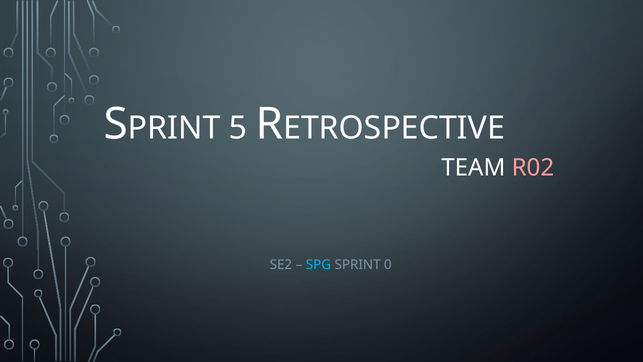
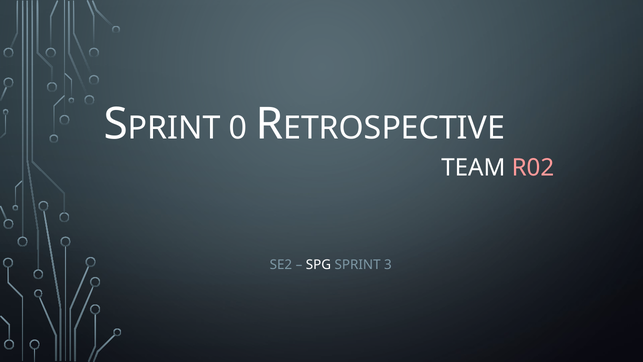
5: 5 -> 0
SPG colour: light blue -> white
0: 0 -> 3
